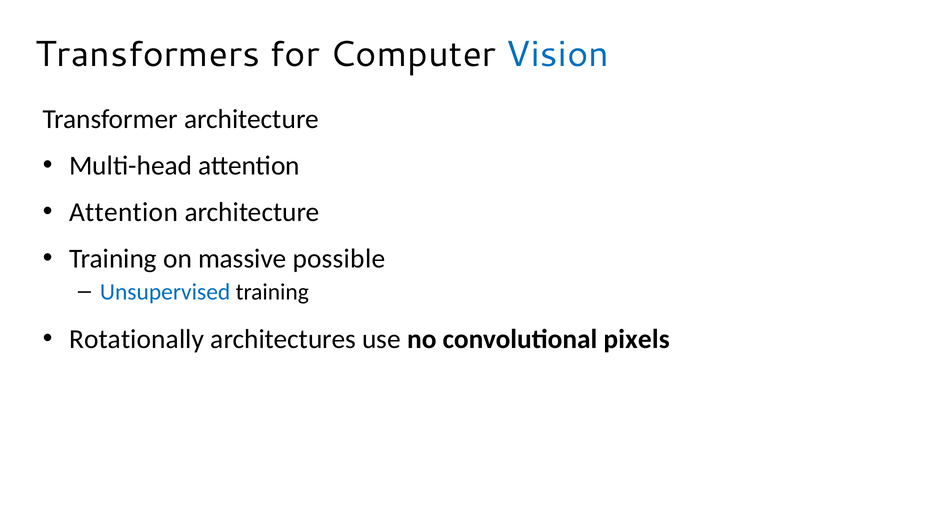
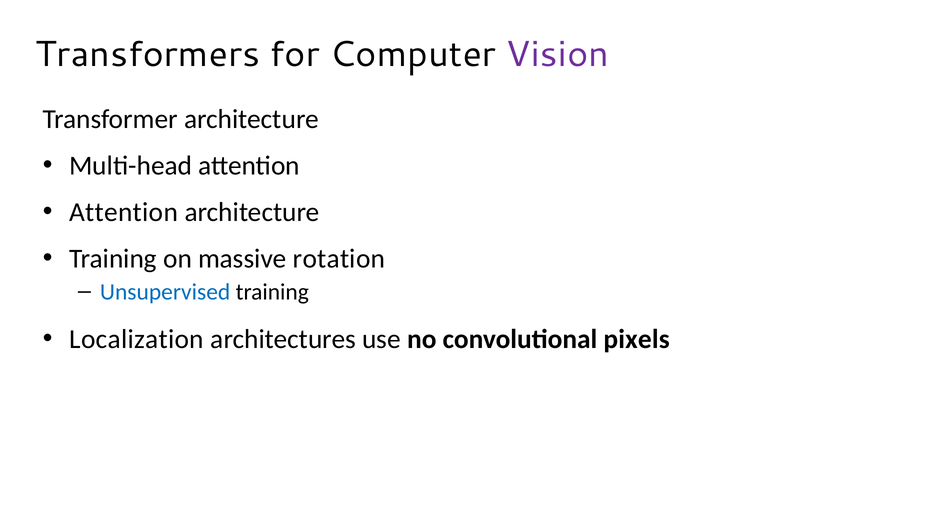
Vision colour: blue -> purple
possible: possible -> rotation
Rotationally: Rotationally -> Localization
